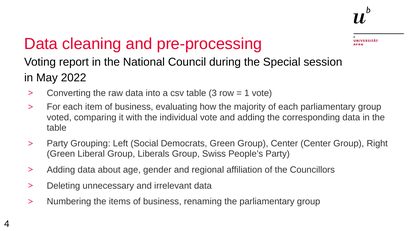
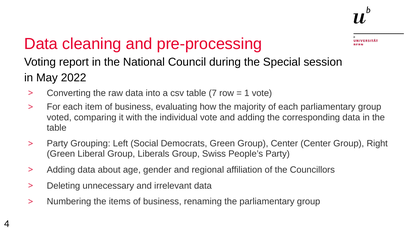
3: 3 -> 7
